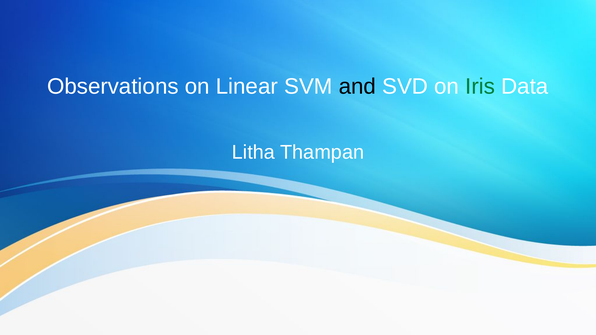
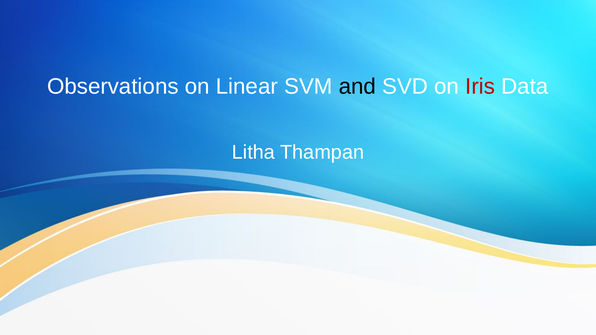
Iris colour: green -> red
